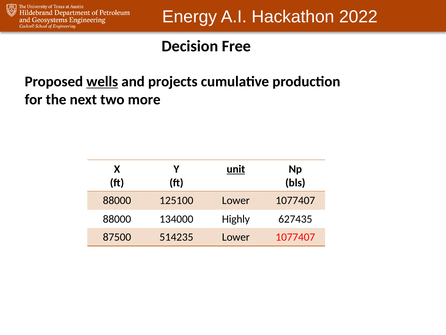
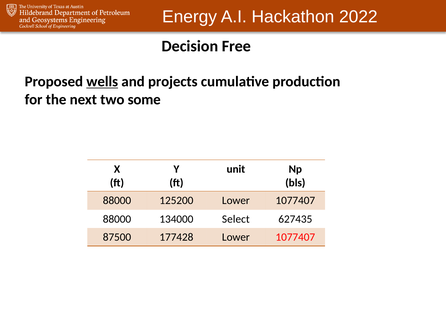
more: more -> some
unit underline: present -> none
125100: 125100 -> 125200
Highly: Highly -> Select
514235: 514235 -> 177428
